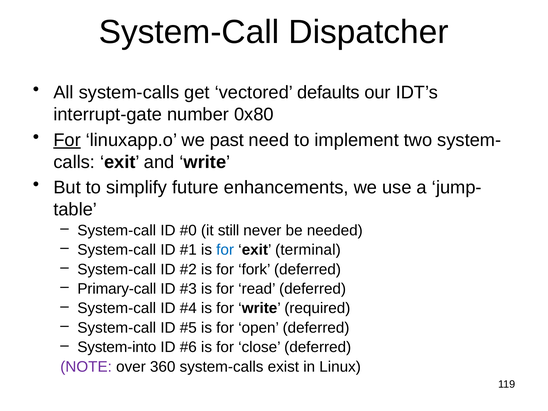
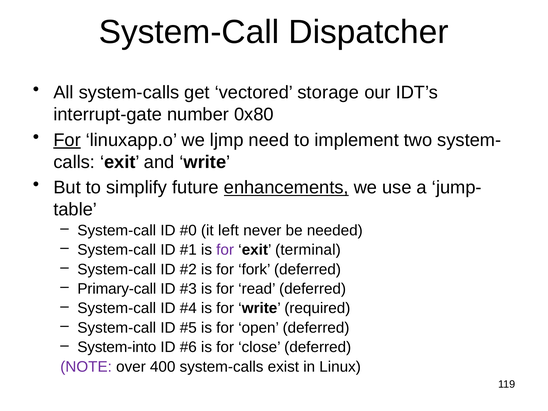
defaults: defaults -> storage
past: past -> ljmp
enhancements underline: none -> present
still: still -> left
for at (225, 250) colour: blue -> purple
360: 360 -> 400
